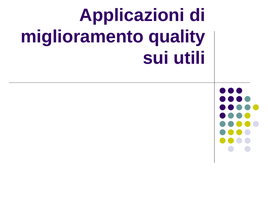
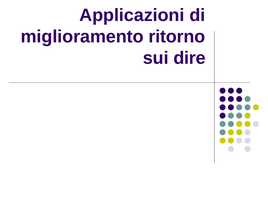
quality: quality -> ritorno
utili: utili -> dire
